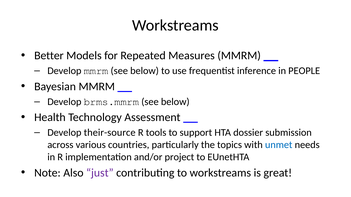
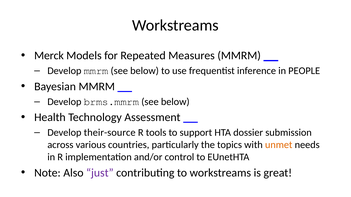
Better: Better -> Merck
unmet colour: blue -> orange
project: project -> control
